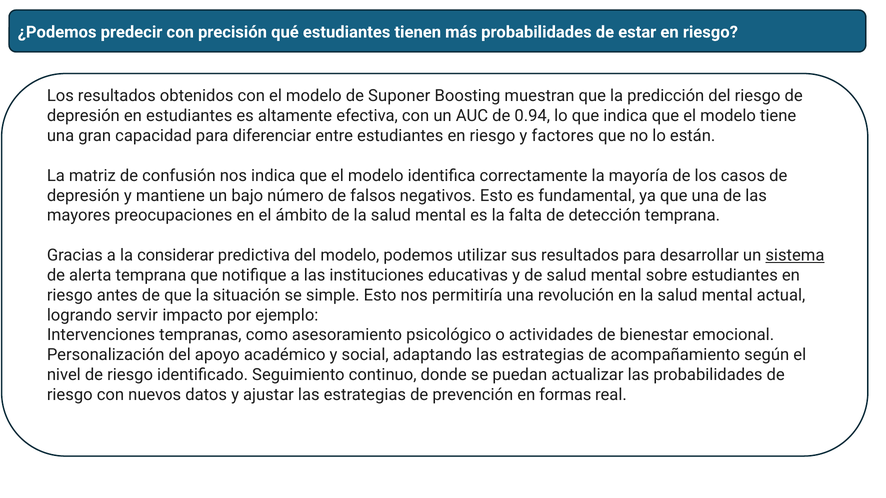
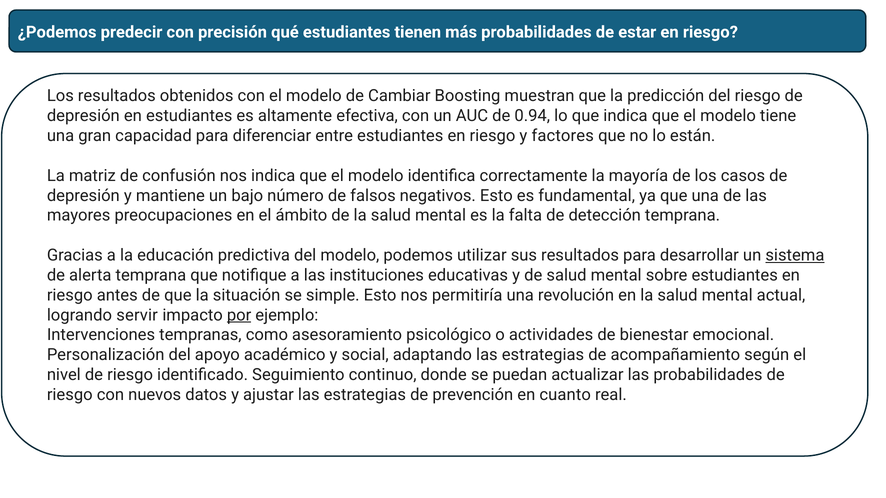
Suponer: Suponer -> Cambiar
considerar: considerar -> educación
por underline: none -> present
formas: formas -> cuanto
